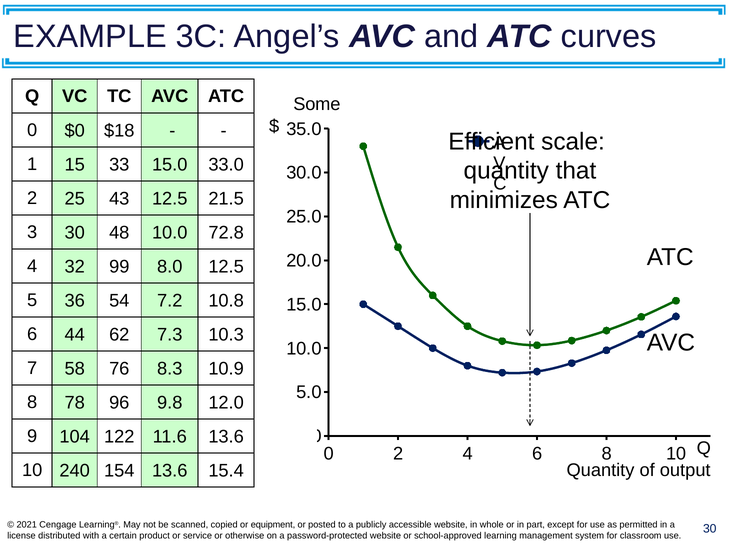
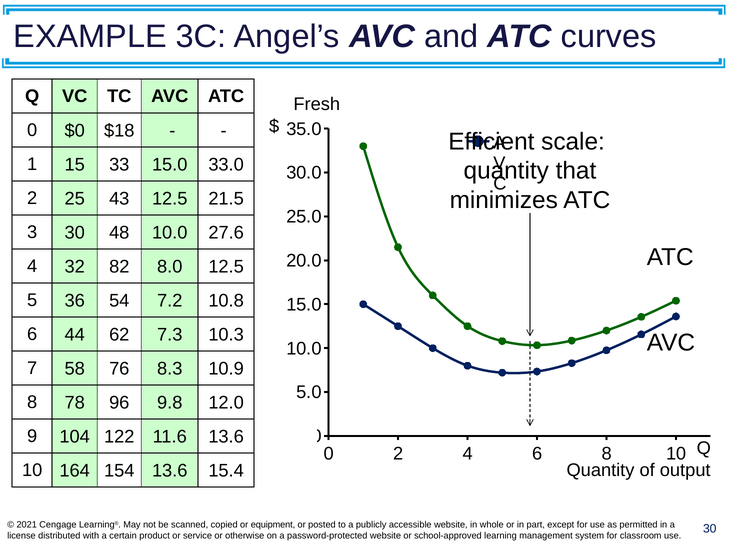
Some: Some -> Fresh
72.8: 72.8 -> 27.6
99: 99 -> 82
240: 240 -> 164
